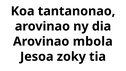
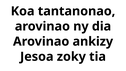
mbola: mbola -> ankizy
